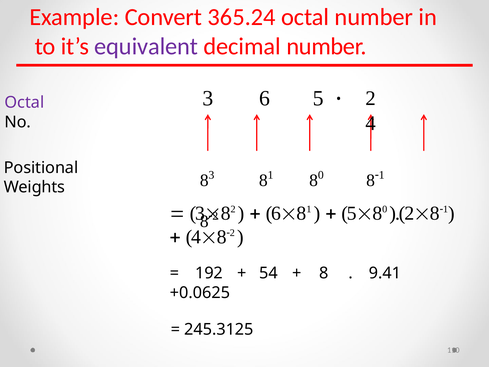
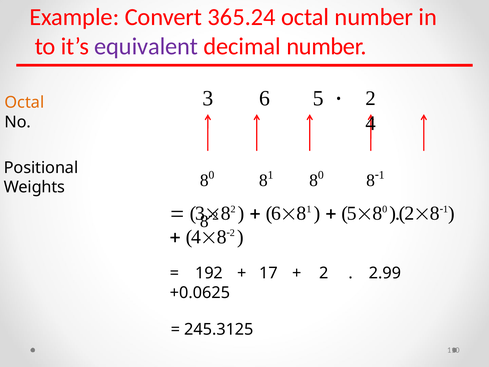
Octal at (24, 102) colour: purple -> orange
3 at (211, 175): 3 -> 0
54: 54 -> 17
8 at (324, 273): 8 -> 2
9.41: 9.41 -> 2.99
